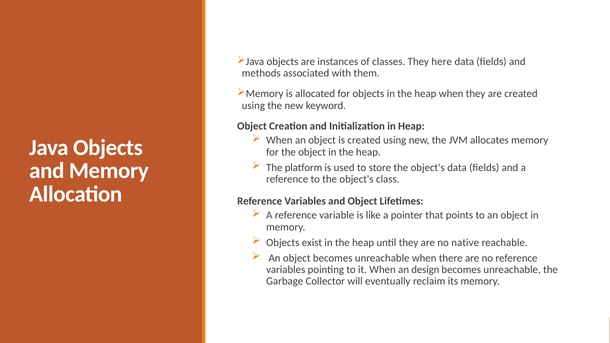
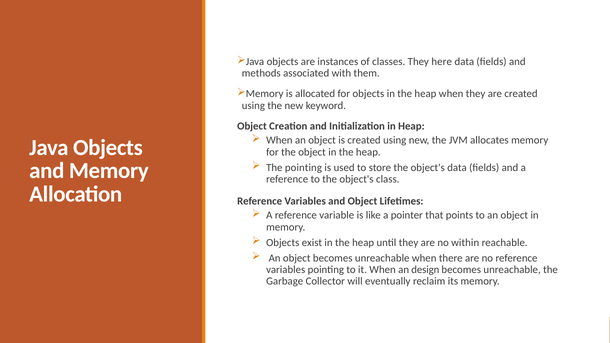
The platform: platform -> pointing
native: native -> within
